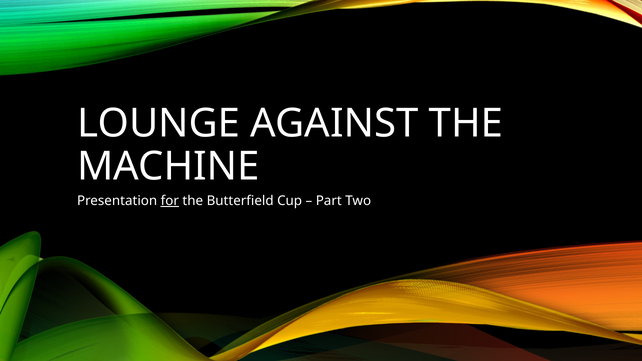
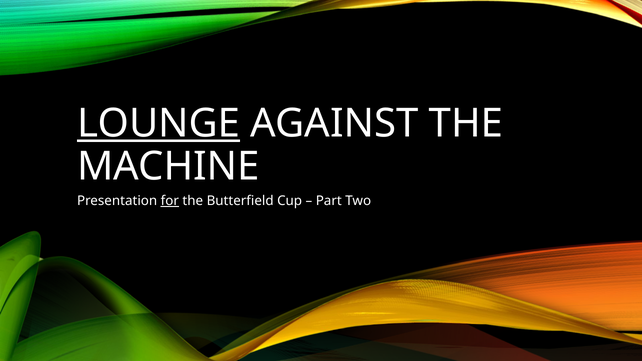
LOUNGE underline: none -> present
